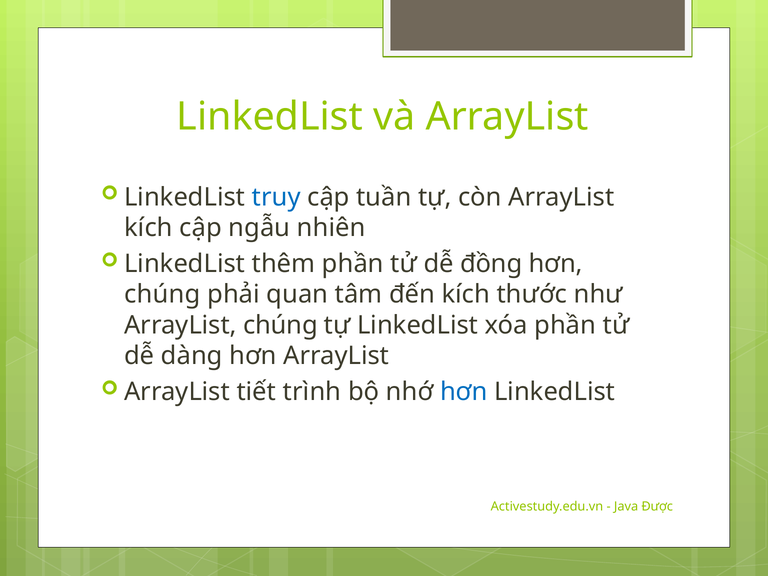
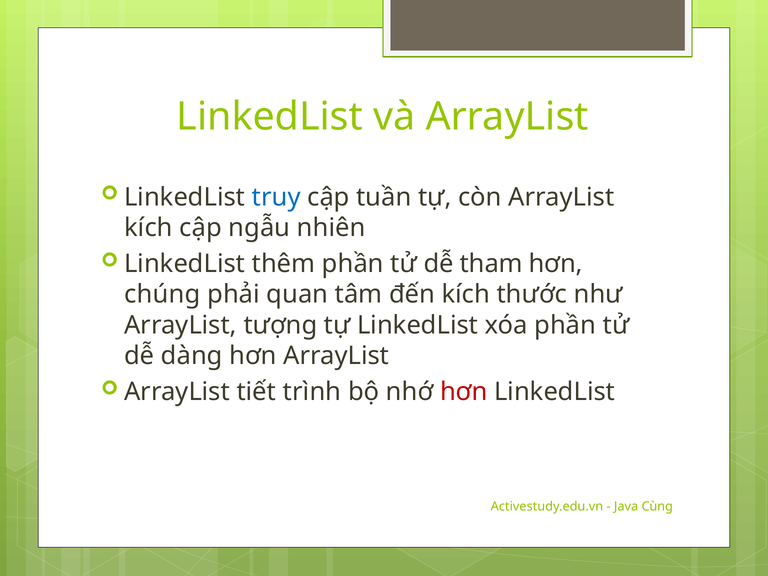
đồng: đồng -> tham
ArrayList chúng: chúng -> tượng
hơn at (464, 392) colour: blue -> red
Được: Được -> Cùng
